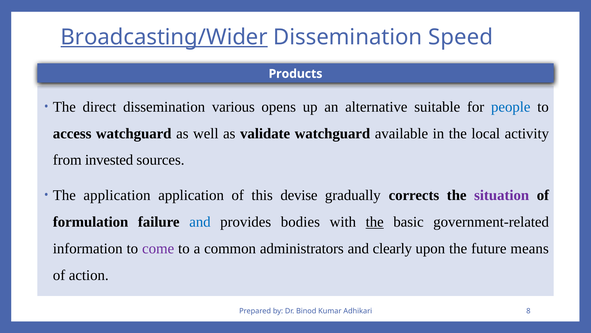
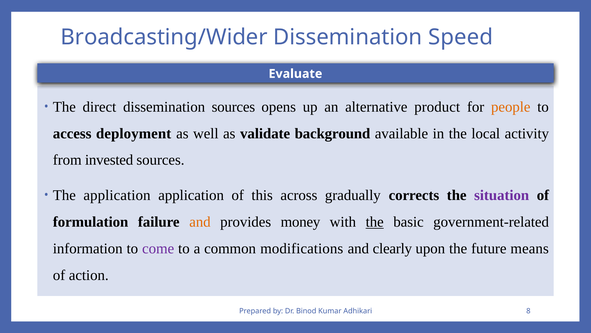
Broadcasting/Wider underline: present -> none
Products: Products -> Evaluate
dissemination various: various -> sources
suitable: suitable -> product
people colour: blue -> orange
access watchguard: watchguard -> deployment
validate watchguard: watchguard -> background
devise: devise -> across
and at (200, 222) colour: blue -> orange
bodies: bodies -> money
administrators: administrators -> modifications
